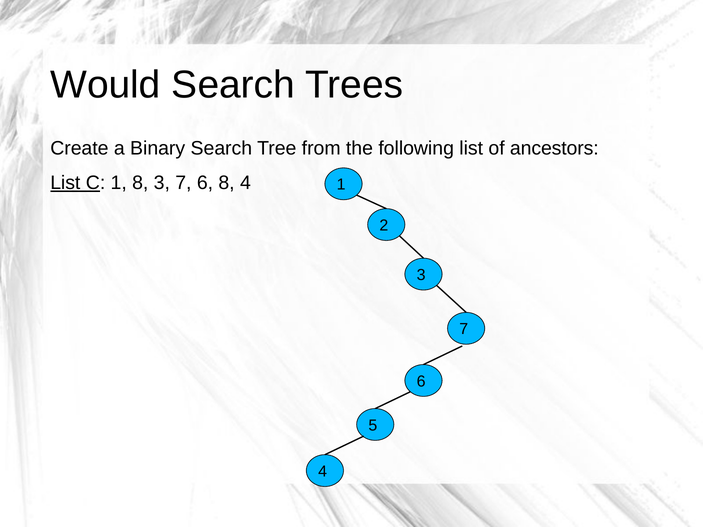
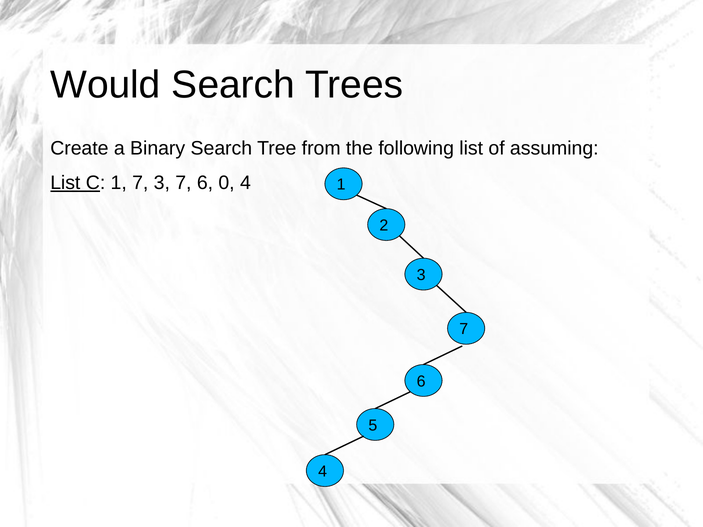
ancestors: ancestors -> assuming
1 8: 8 -> 7
6 8: 8 -> 0
